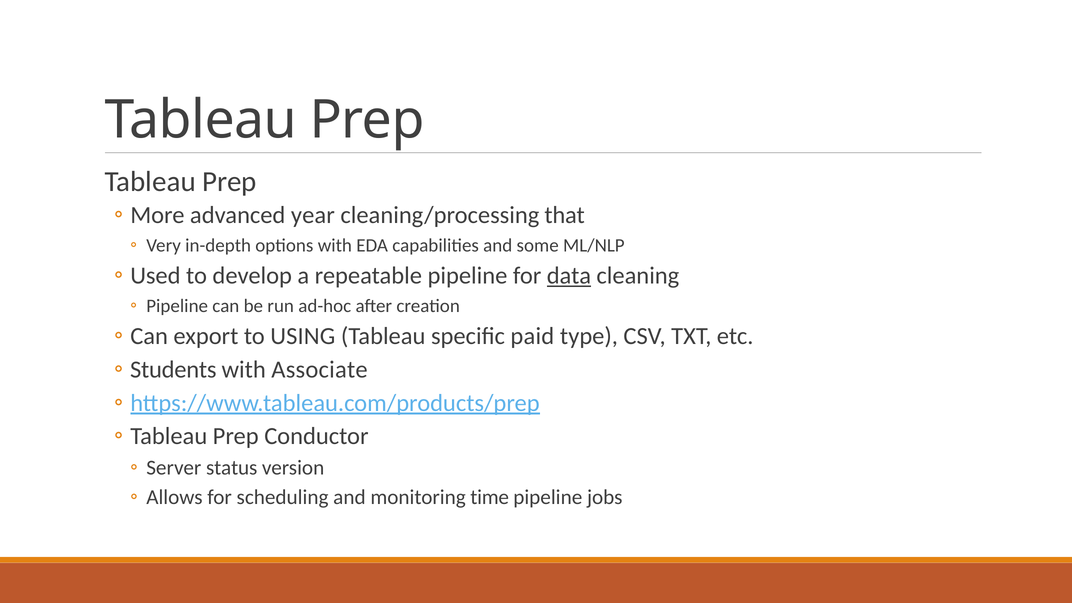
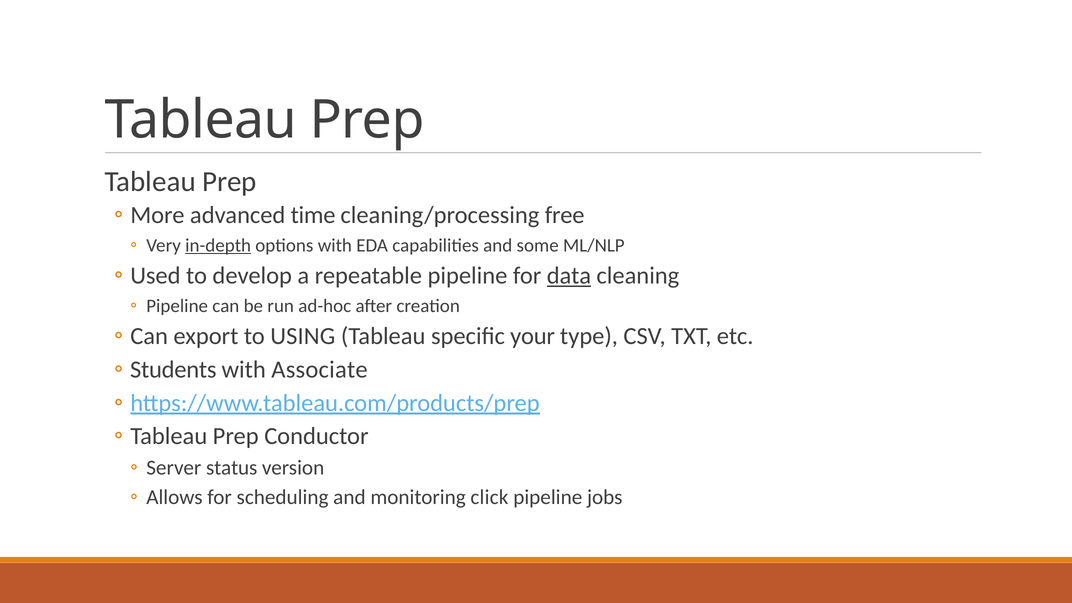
year: year -> time
that: that -> free
in-depth underline: none -> present
paid: paid -> your
time: time -> click
